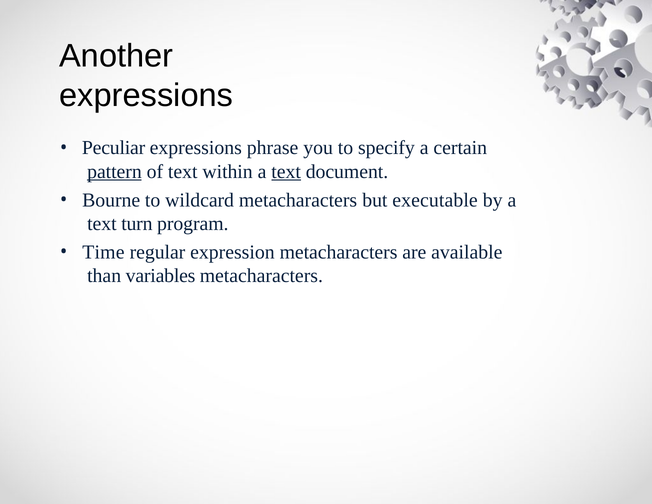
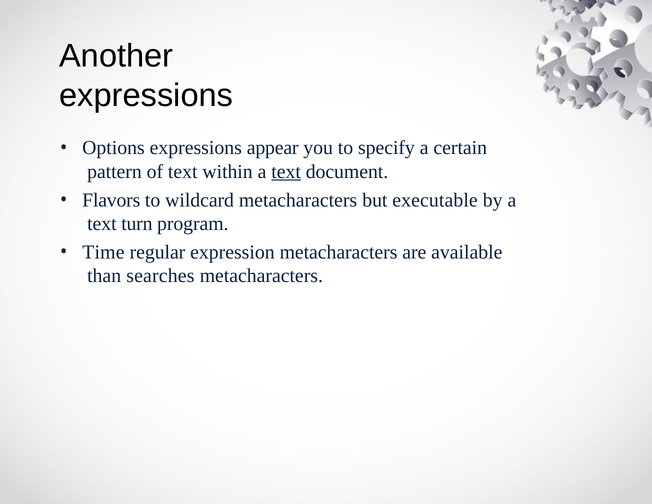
Peculiar: Peculiar -> Options
phrase: phrase -> appear
pattern underline: present -> none
Bourne: Bourne -> Flavors
variables: variables -> searches
